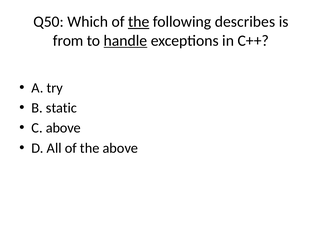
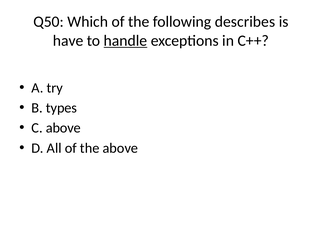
the at (139, 22) underline: present -> none
from: from -> have
static: static -> types
